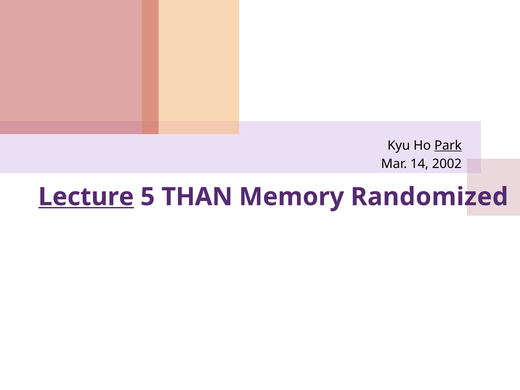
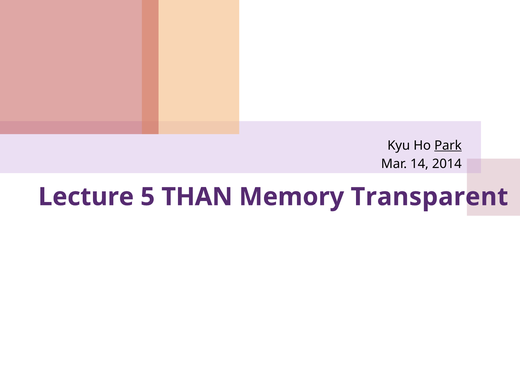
2002: 2002 -> 2014
Lecture underline: present -> none
Randomized: Randomized -> Transparent
